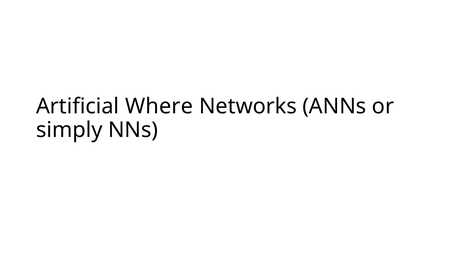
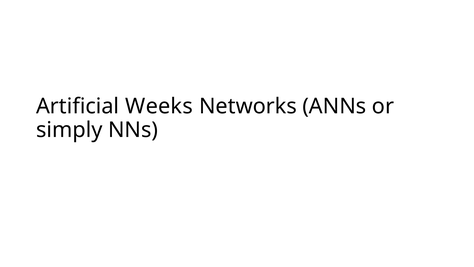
Where: Where -> Weeks
